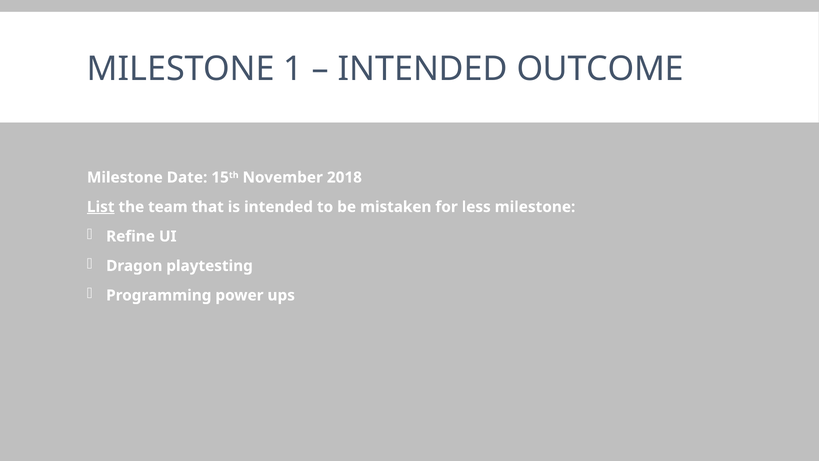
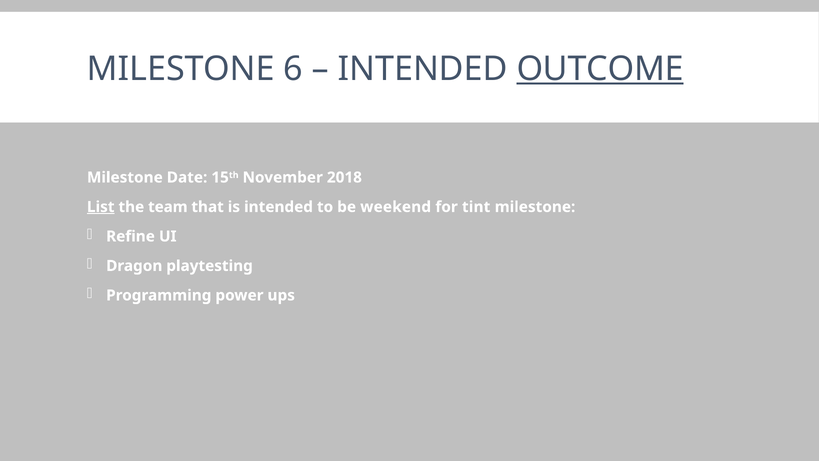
1: 1 -> 6
OUTCOME underline: none -> present
mistaken: mistaken -> weekend
less: less -> tint
